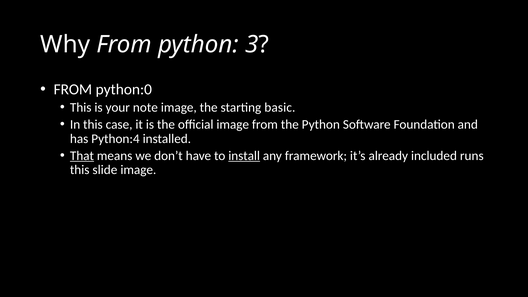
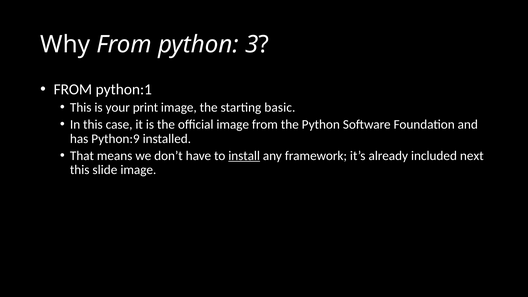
python:0: python:0 -> python:1
note: note -> print
Python:4: Python:4 -> Python:9
That underline: present -> none
runs: runs -> next
